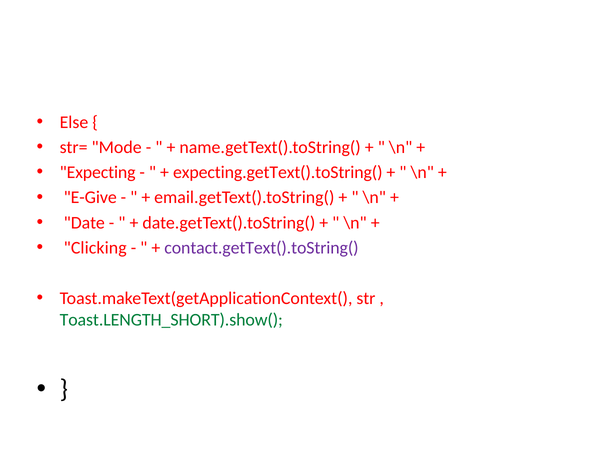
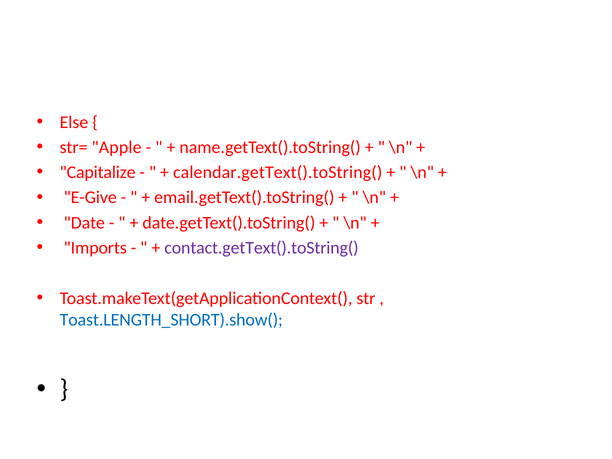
Mode: Mode -> Apple
Expecting: Expecting -> Capitalize
expecting.getText().toString(: expecting.getText().toString( -> calendar.getText().toString(
Clicking: Clicking -> Imports
Toast.LENGTH_SHORT).show( colour: green -> blue
